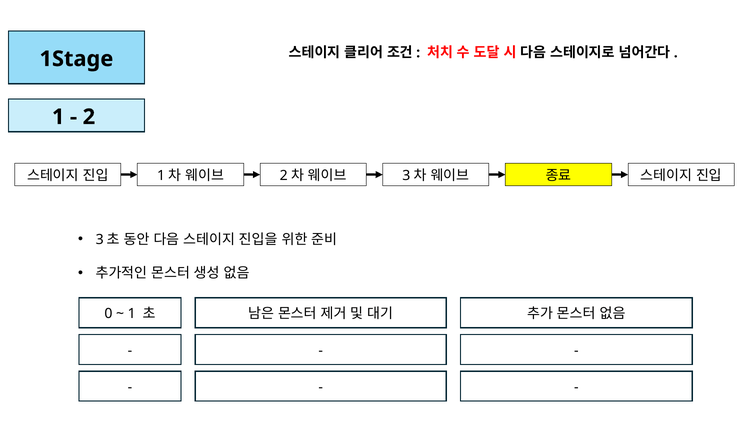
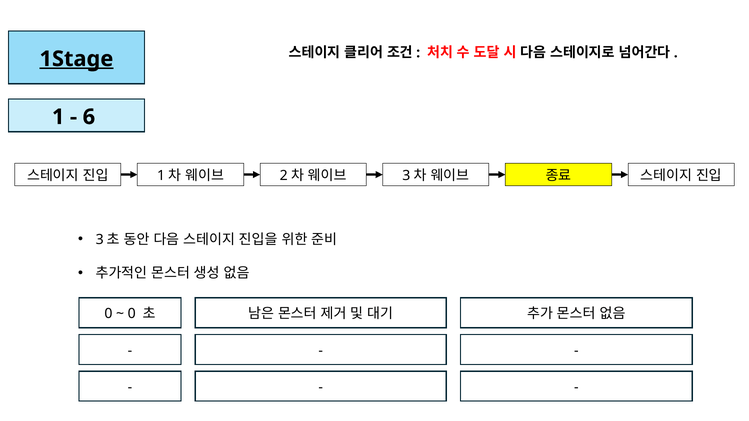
1Stage underline: none -> present
2: 2 -> 6
1 at (132, 314): 1 -> 0
